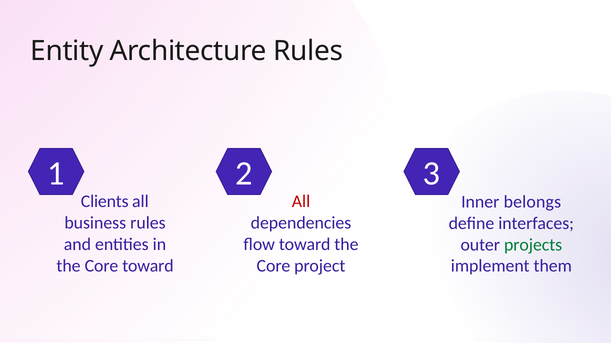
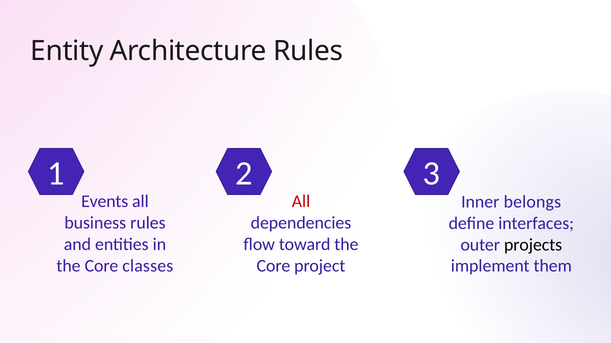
Clients: Clients -> Events
projects colour: green -> black
Core toward: toward -> classes
